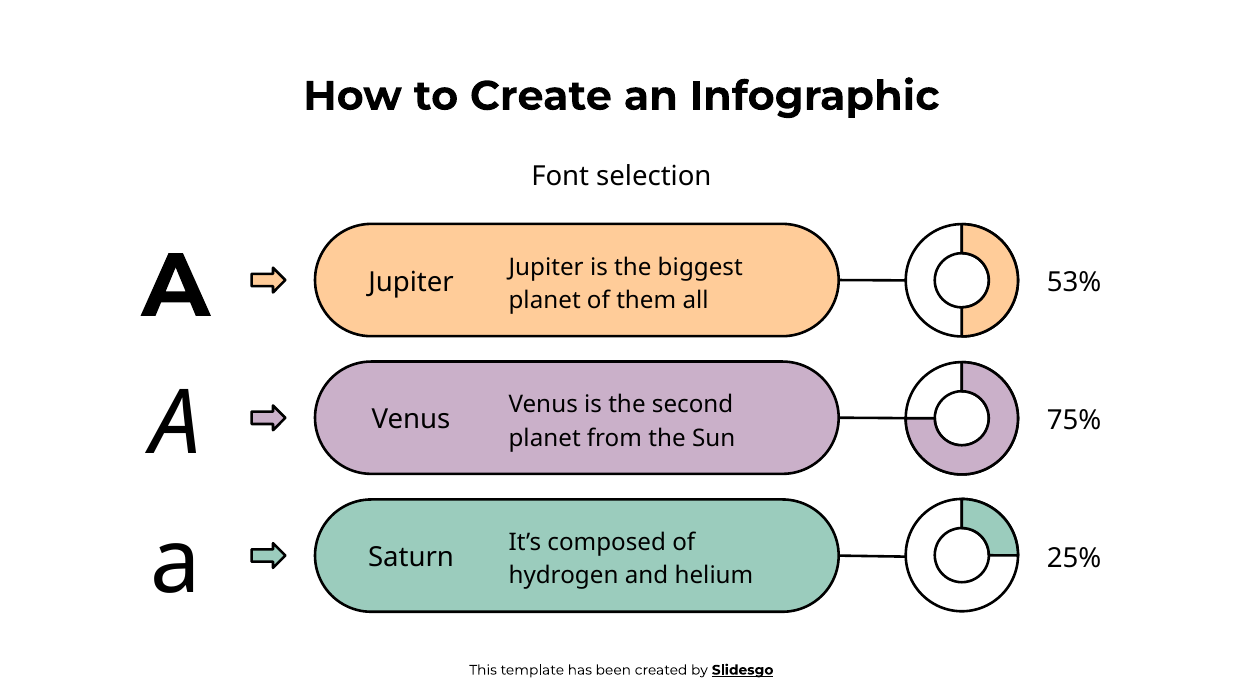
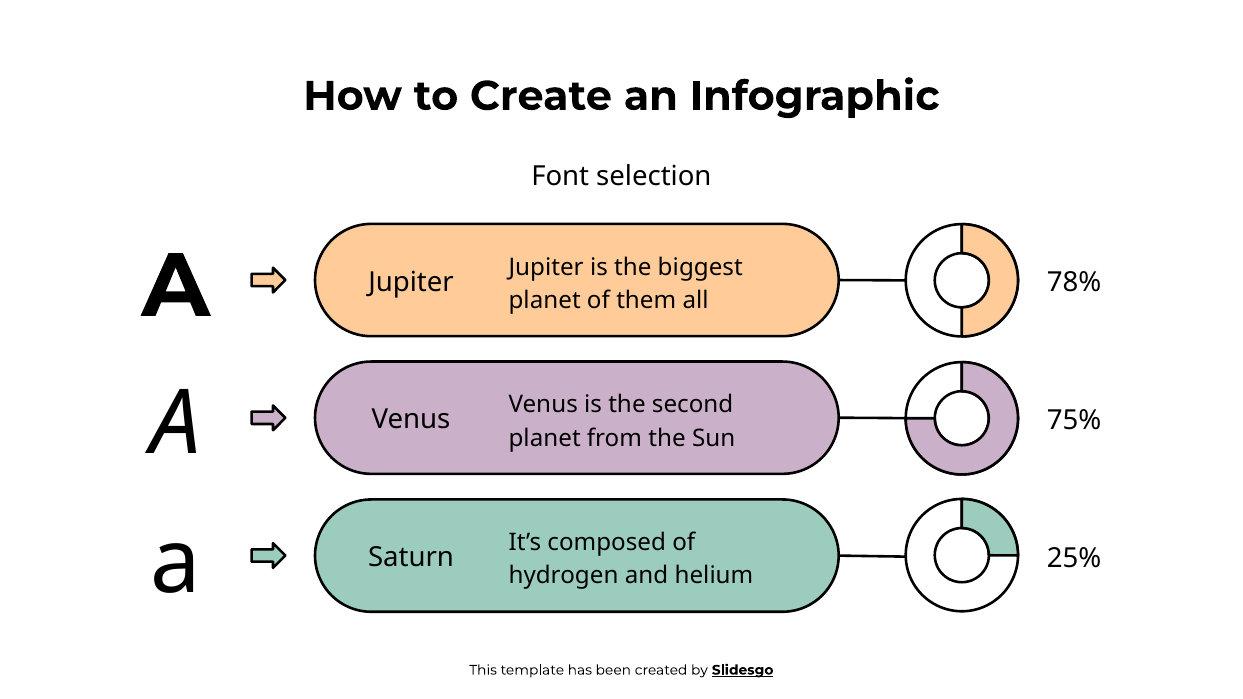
53%: 53% -> 78%
